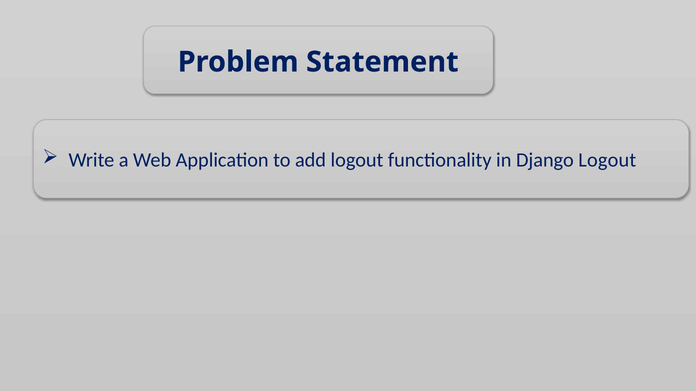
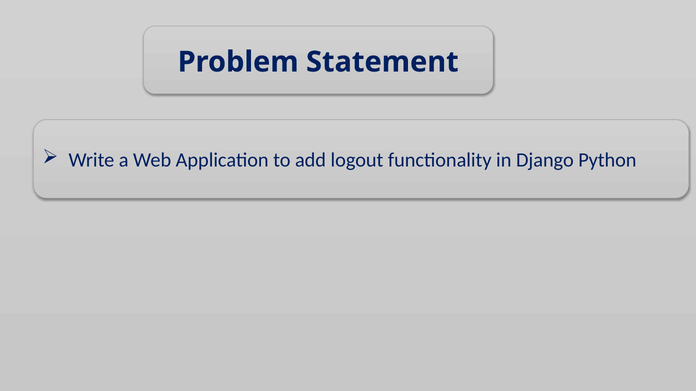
Django Logout: Logout -> Python
